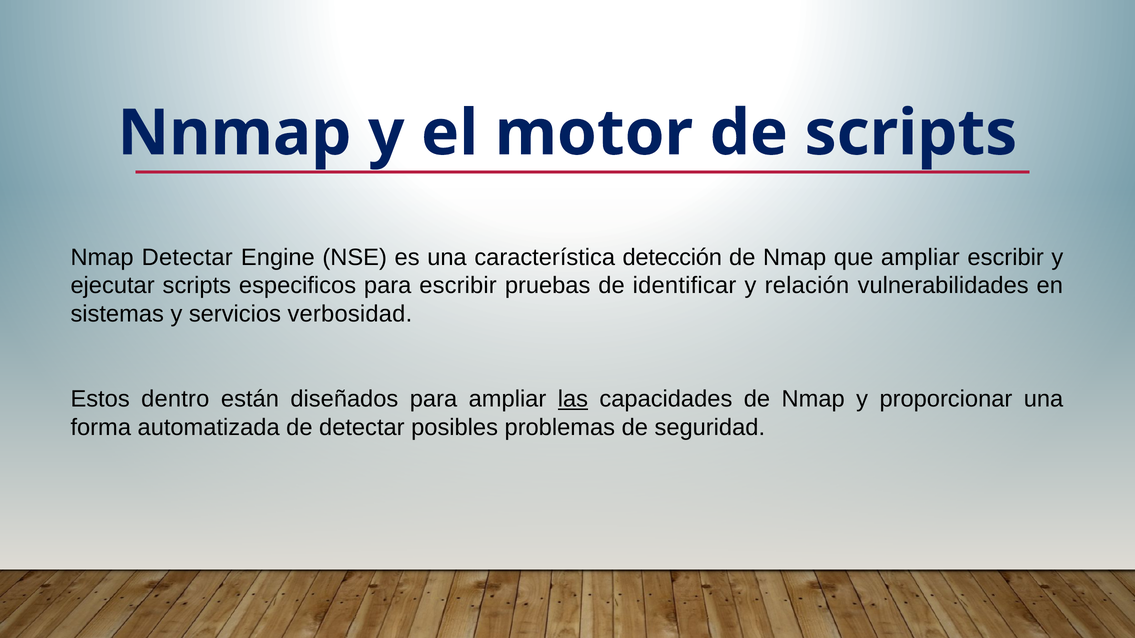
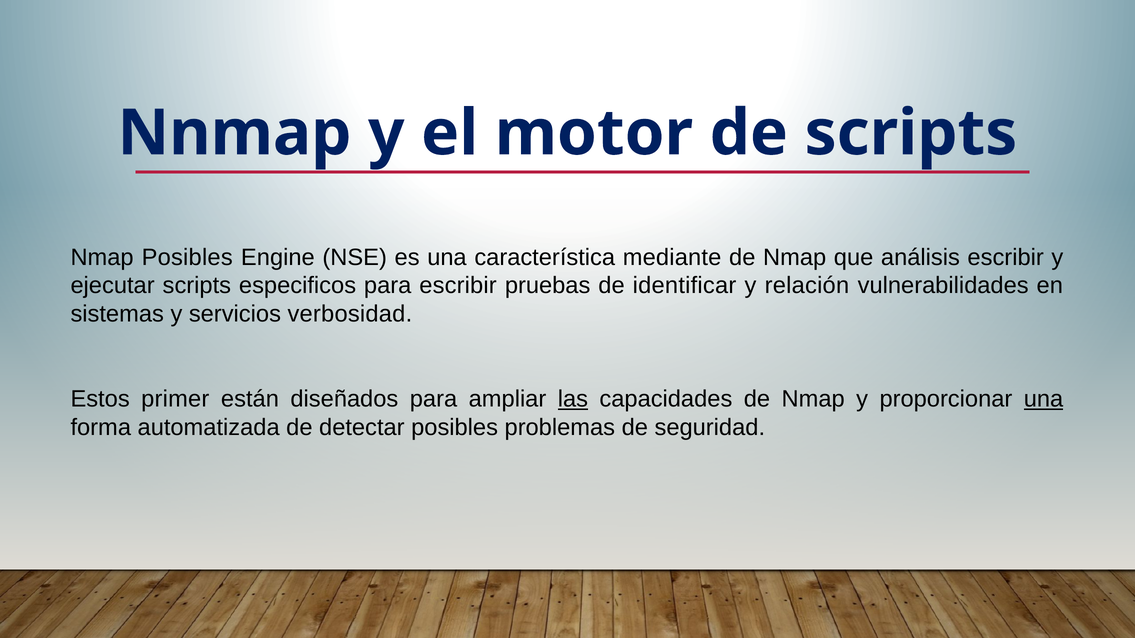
Nmap Detectar: Detectar -> Posibles
detección: detección -> mediante
que ampliar: ampliar -> análisis
dentro: dentro -> primer
una at (1044, 399) underline: none -> present
